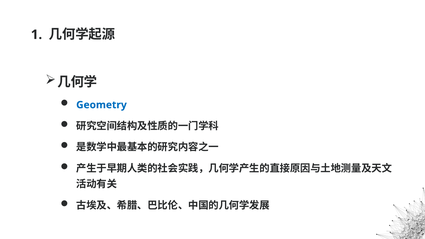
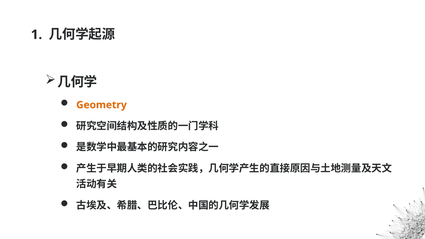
Geometry colour: blue -> orange
